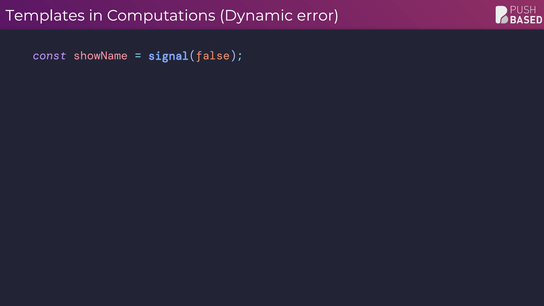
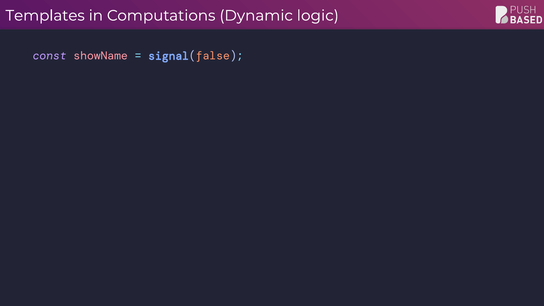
error: error -> logic
